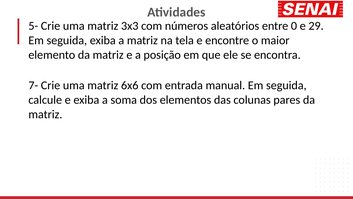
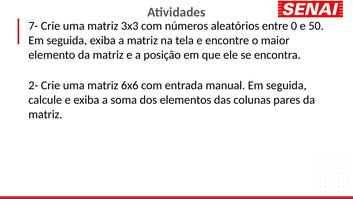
5-: 5- -> 7-
29: 29 -> 50
7-: 7- -> 2-
